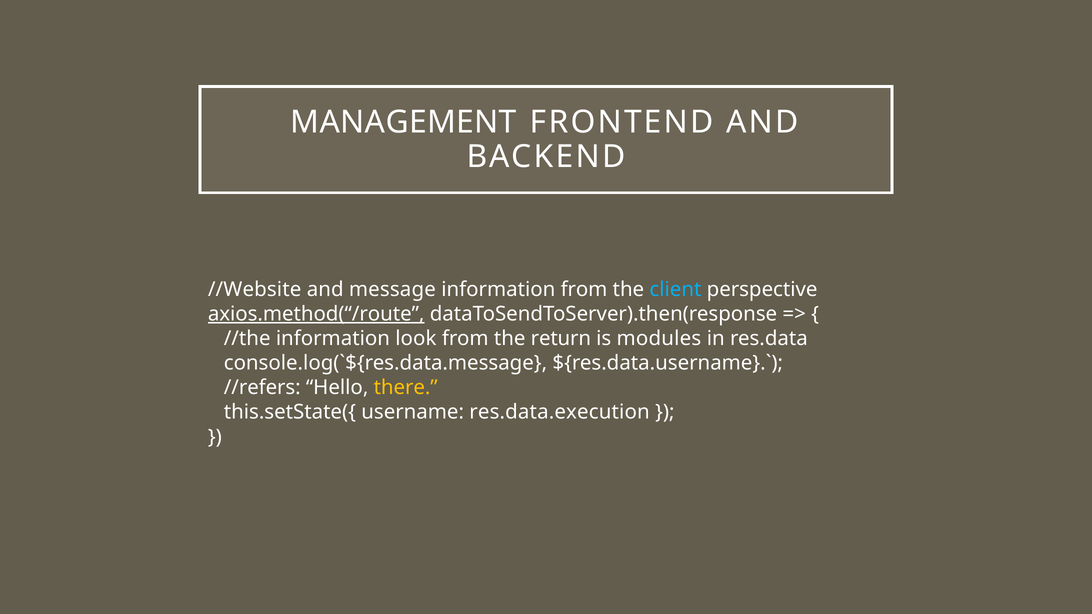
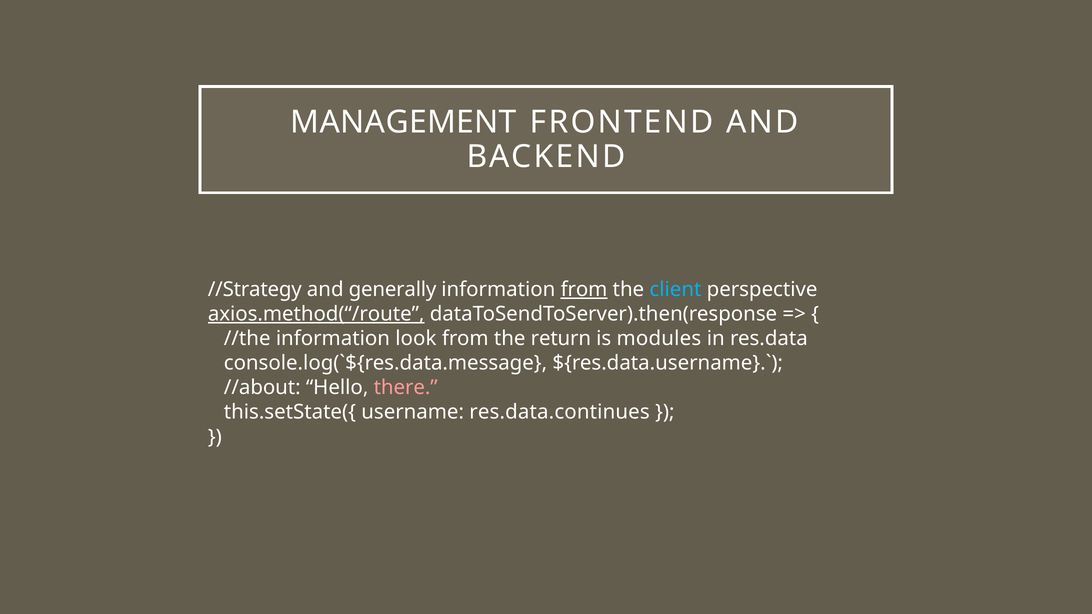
//Website: //Website -> //Strategy
message: message -> generally
from at (584, 290) underline: none -> present
//refers: //refers -> //about
there colour: yellow -> pink
res.data.execution: res.data.execution -> res.data.continues
